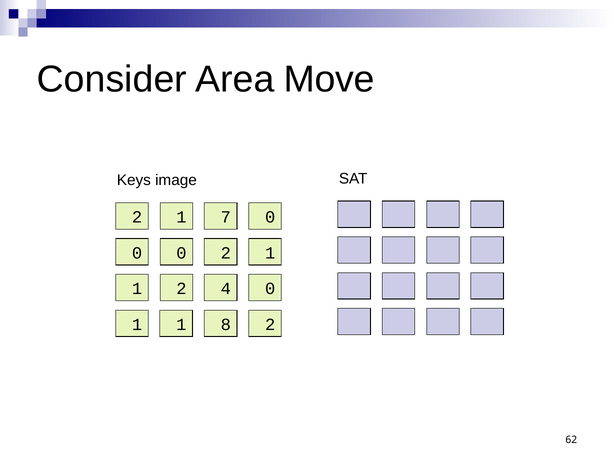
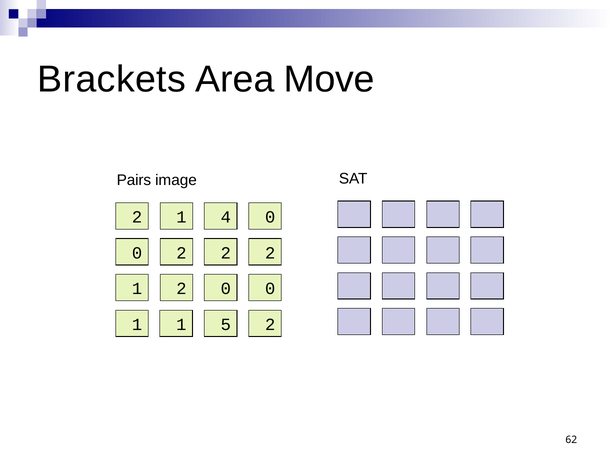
Consider: Consider -> Brackets
Keys: Keys -> Pairs
7: 7 -> 4
0 at (181, 253): 0 -> 2
1 at (270, 253): 1 -> 2
2 4: 4 -> 0
8: 8 -> 5
